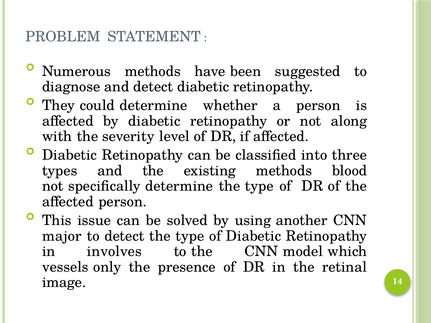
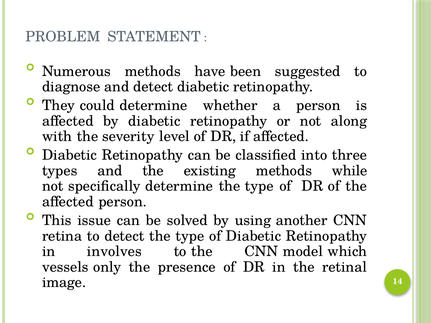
blood: blood -> while
major: major -> retina
